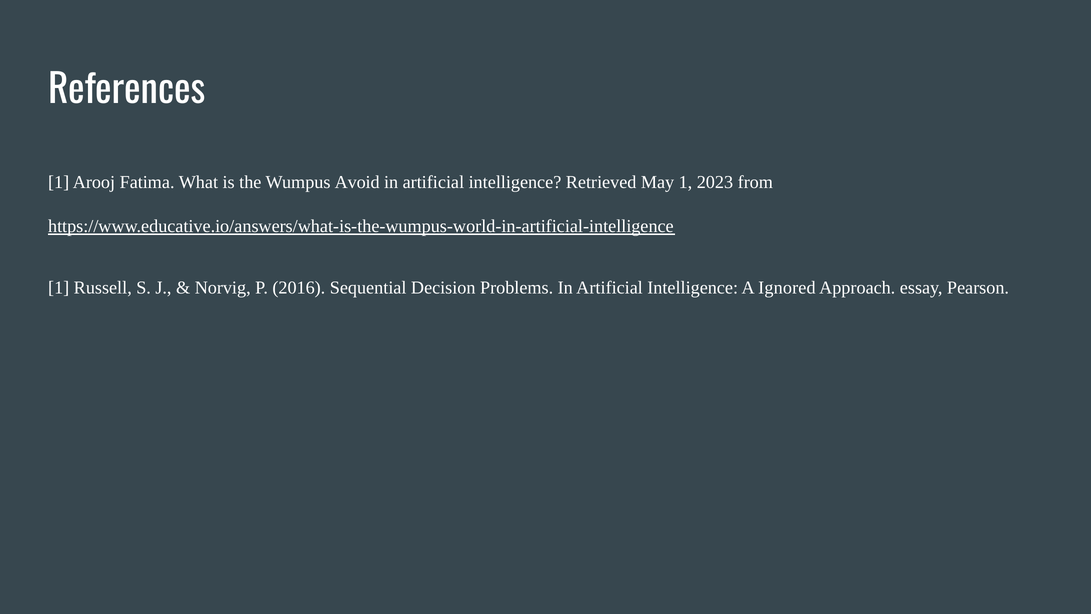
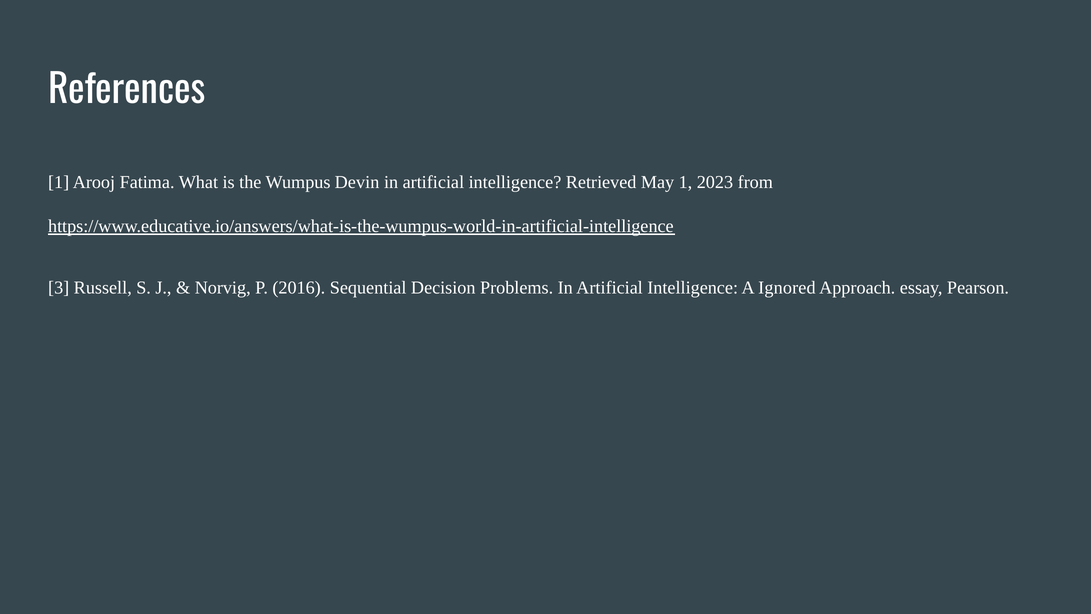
Avoid: Avoid -> Devin
1 at (59, 288): 1 -> 3
